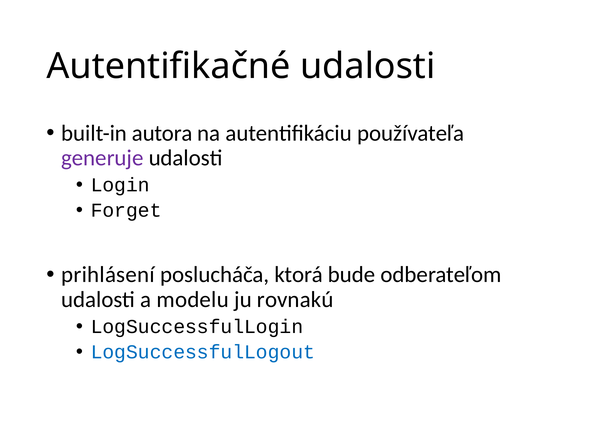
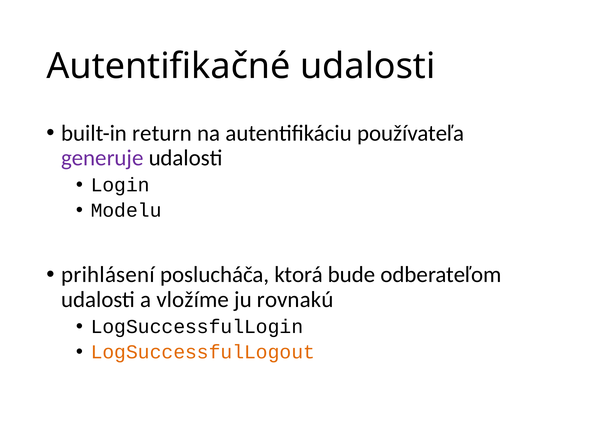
autora: autora -> return
Forget: Forget -> Modelu
modelu: modelu -> vložíme
LogSuccessfulLogout colour: blue -> orange
